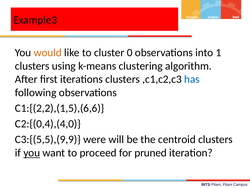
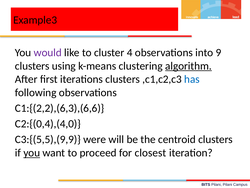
would colour: orange -> purple
0: 0 -> 4
1: 1 -> 9
algorithm underline: none -> present
C1:{(2,2),(1,5),(6,6: C1:{(2,2),(1,5),(6,6 -> C1:{(2,2),(6,3),(6,6
pruned: pruned -> closest
